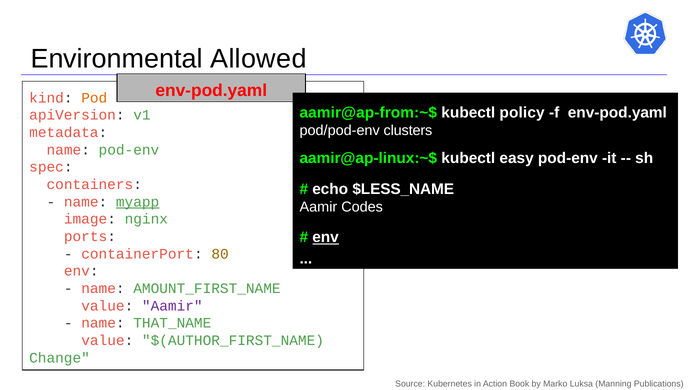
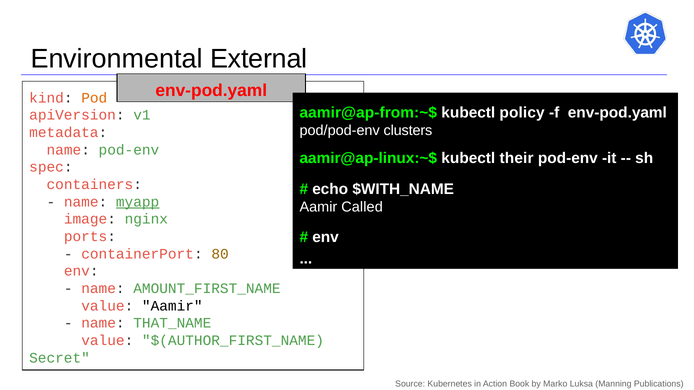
Allowed: Allowed -> External
easy: easy -> their
$LESS_NAME: $LESS_NAME -> $WITH_NAME
Codes: Codes -> Called
env at (326, 237) underline: present -> none
Aamir at (172, 306) colour: purple -> black
Change: Change -> Secret
